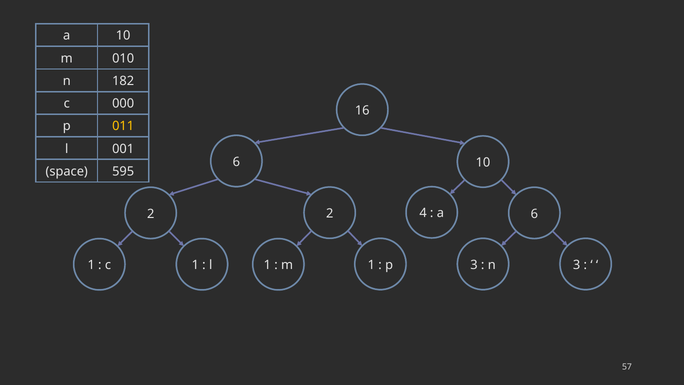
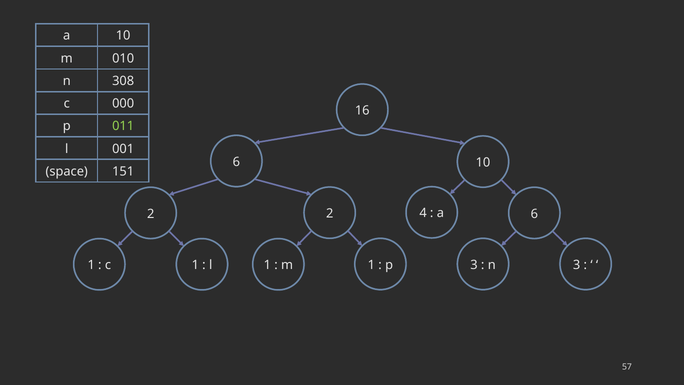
182: 182 -> 308
011 colour: yellow -> light green
595: 595 -> 151
